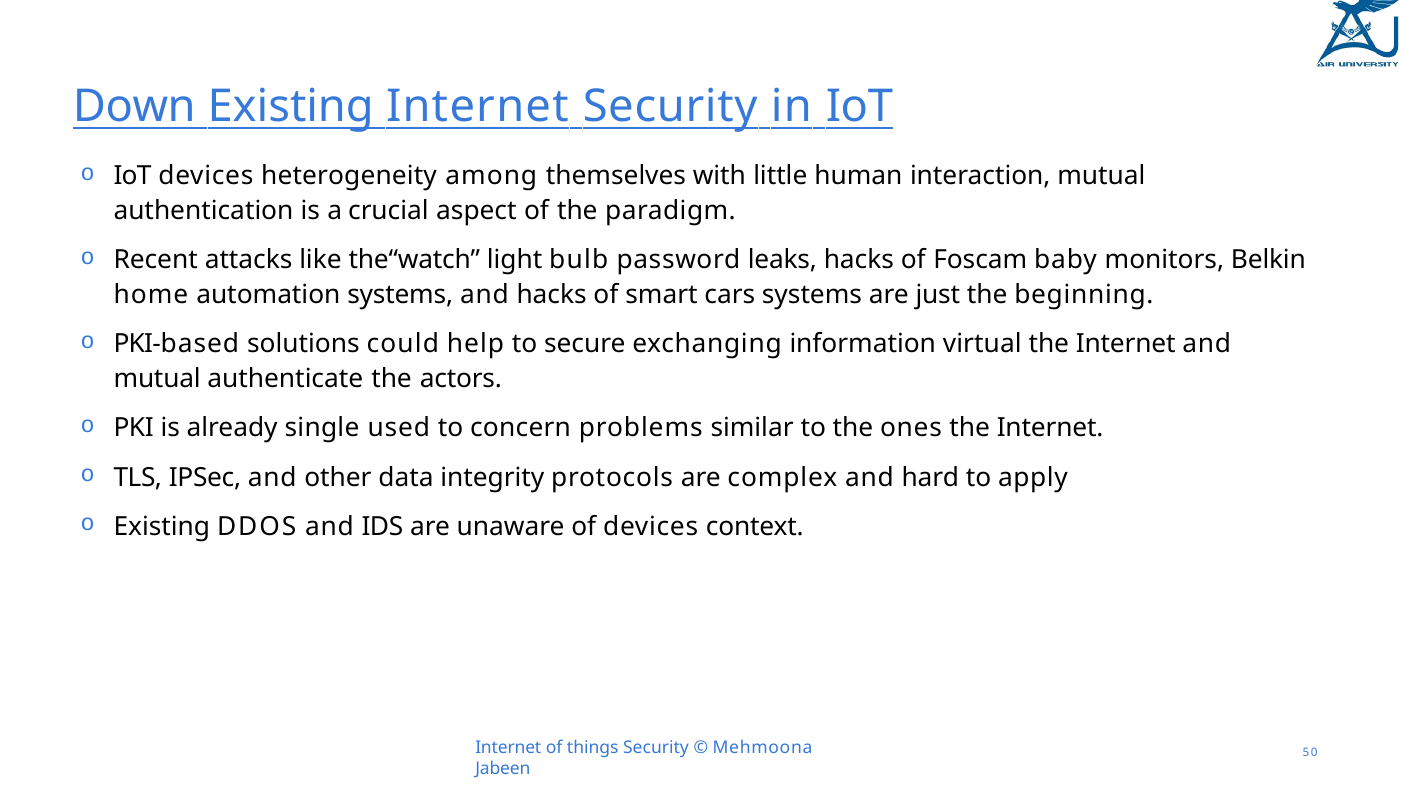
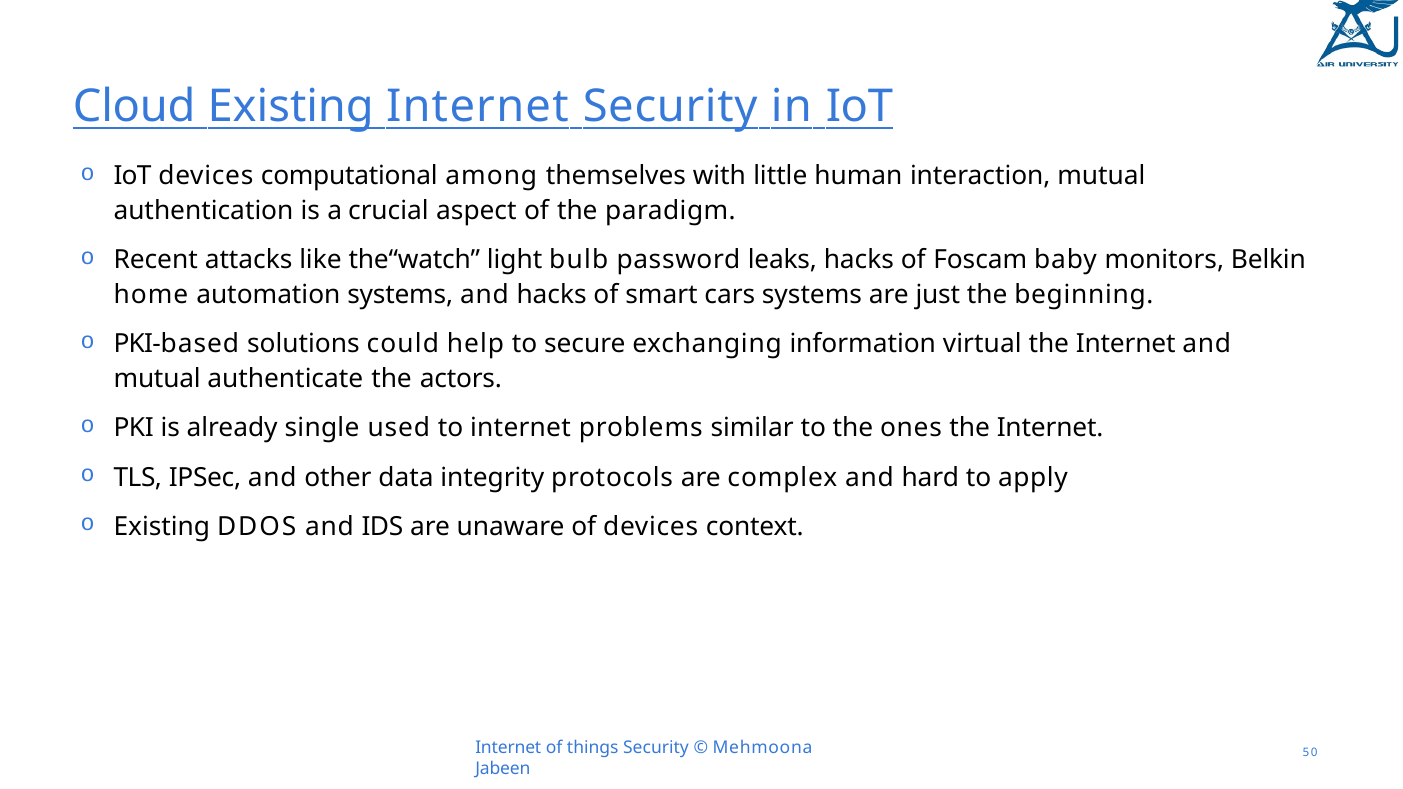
Down: Down -> Cloud
heterogeneity: heterogeneity -> computational
to concern: concern -> internet
